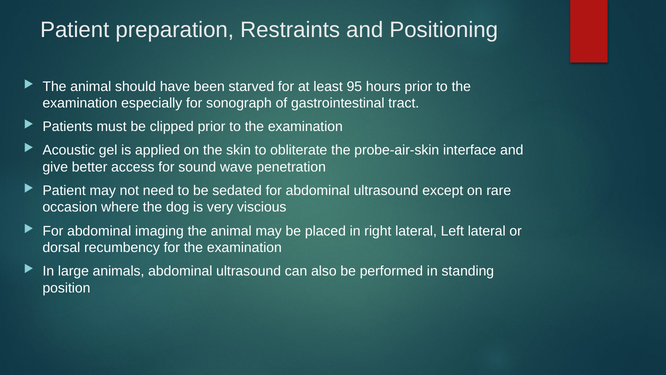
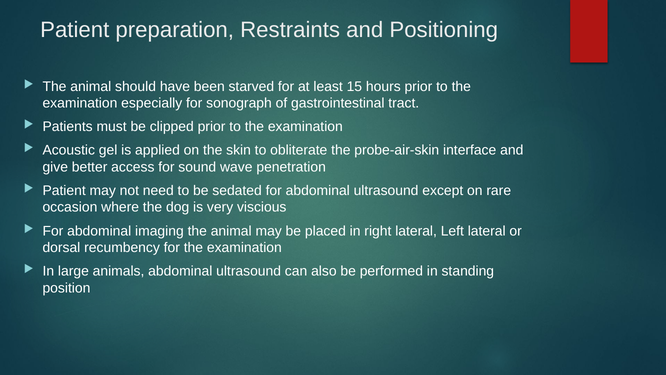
95: 95 -> 15
